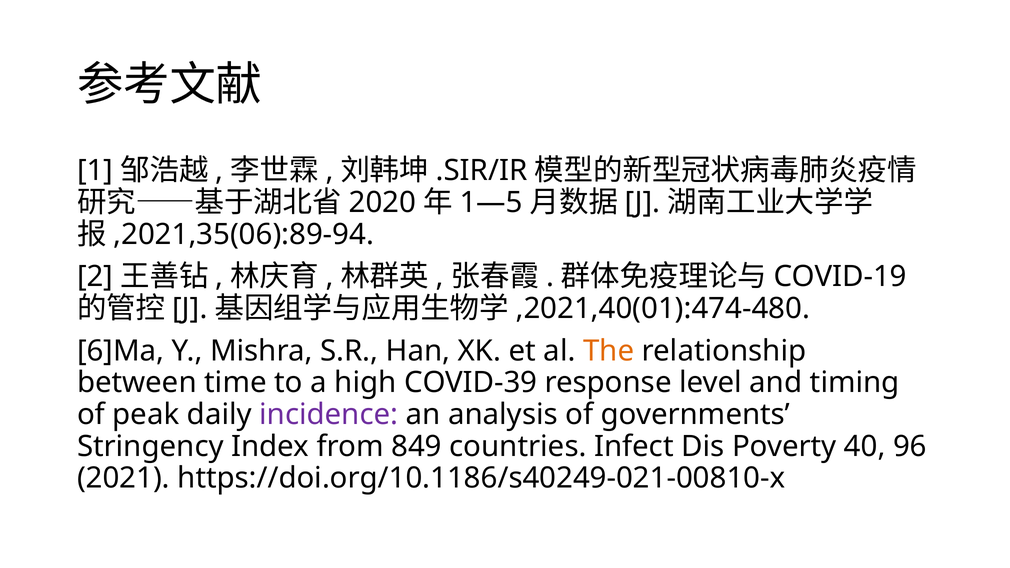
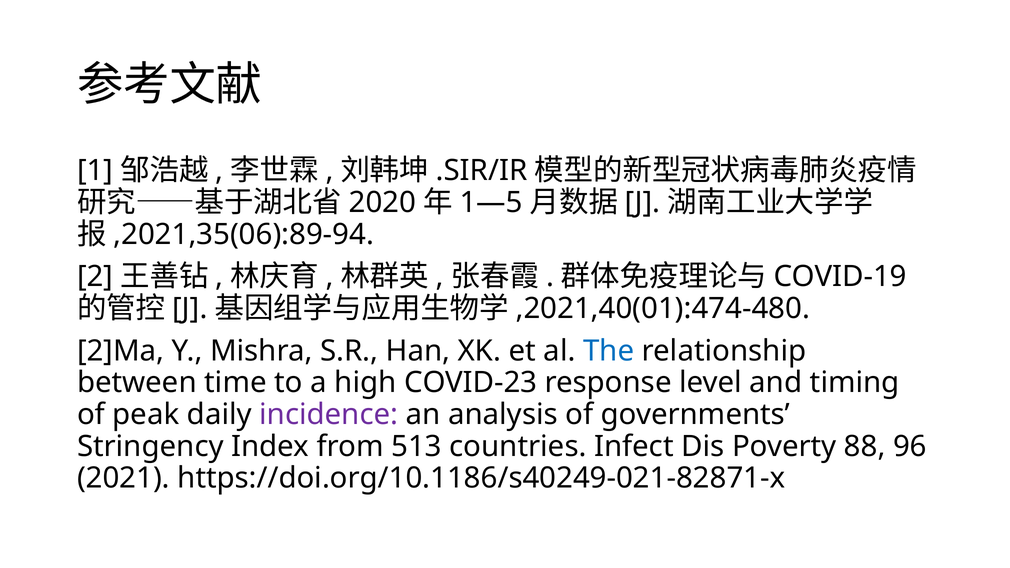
6]Ma: 6]Ma -> 2]Ma
The colour: orange -> blue
COVID-39: COVID-39 -> COVID-23
849: 849 -> 513
40: 40 -> 88
https://doi.org/10.1186/s40249-021-00810-x: https://doi.org/10.1186/s40249-021-00810-x -> https://doi.org/10.1186/s40249-021-82871-x
